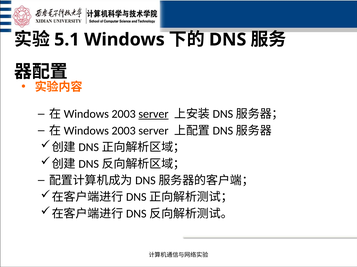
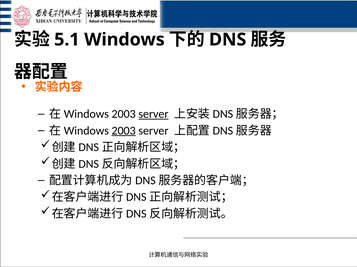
2003 at (124, 131) underline: none -> present
